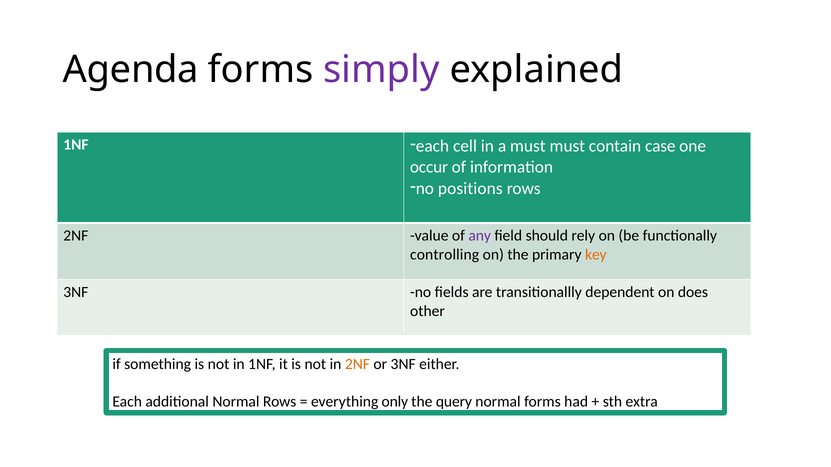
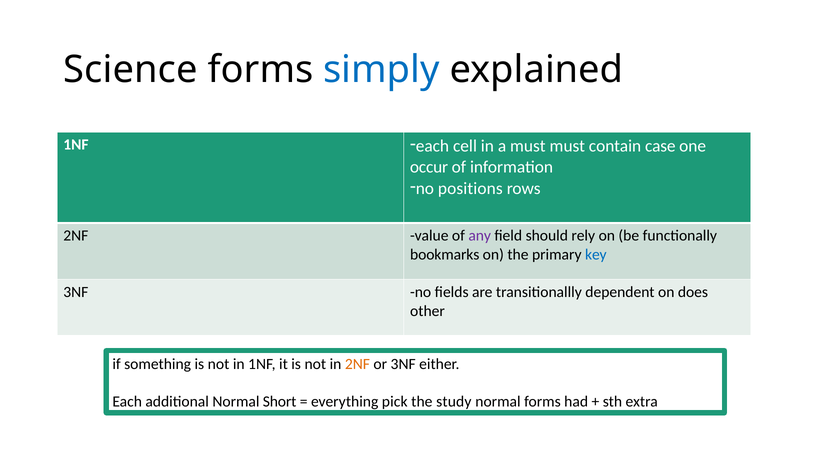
Agenda: Agenda -> Science
simply colour: purple -> blue
controlling: controlling -> bookmarks
key colour: orange -> blue
Normal Rows: Rows -> Short
only: only -> pick
query: query -> study
